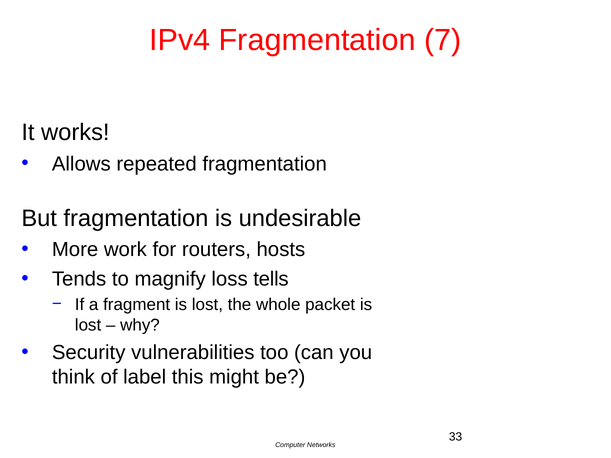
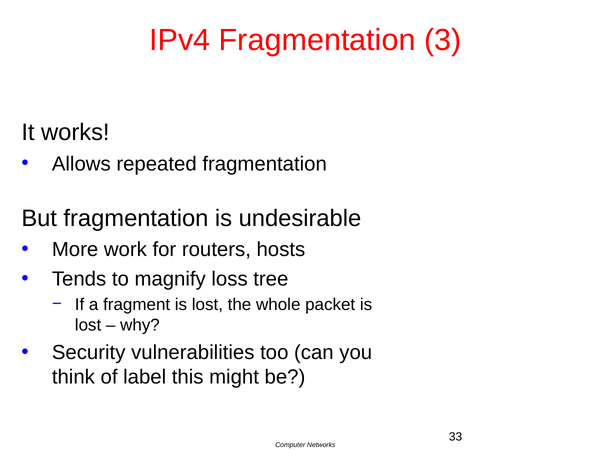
7: 7 -> 3
tells: tells -> tree
